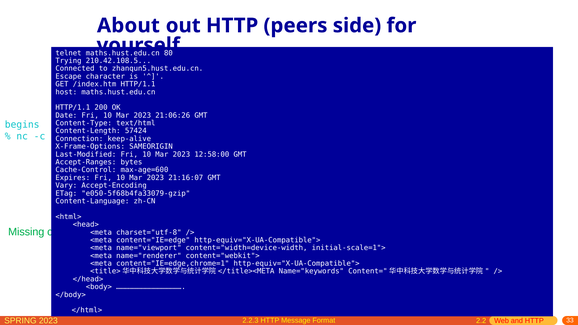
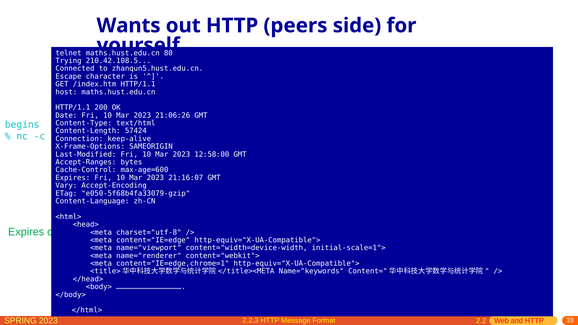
About: About -> Wants
Missing at (26, 232): Missing -> Expires
